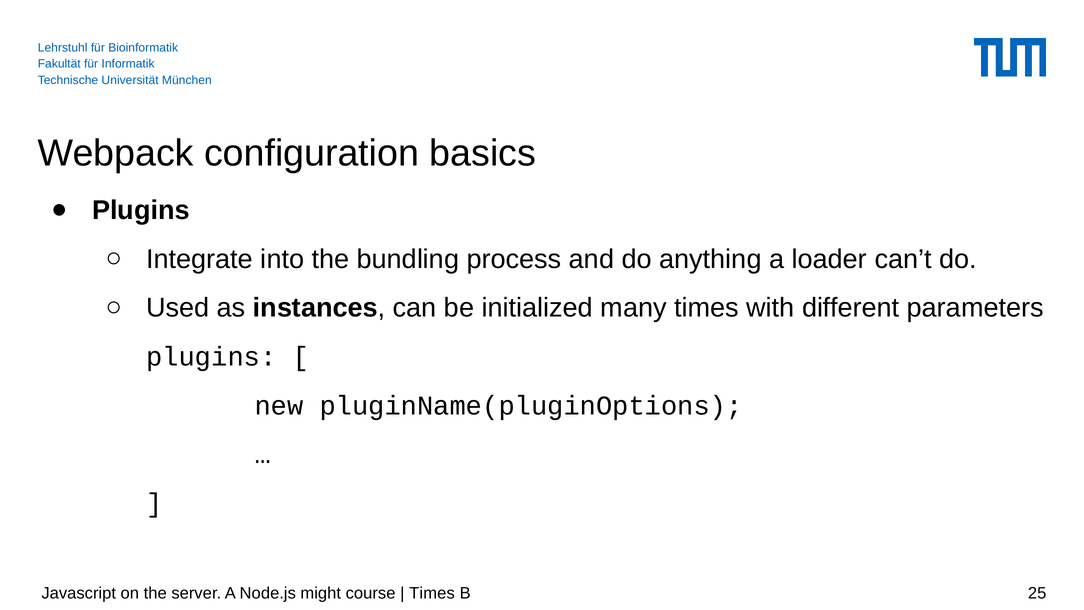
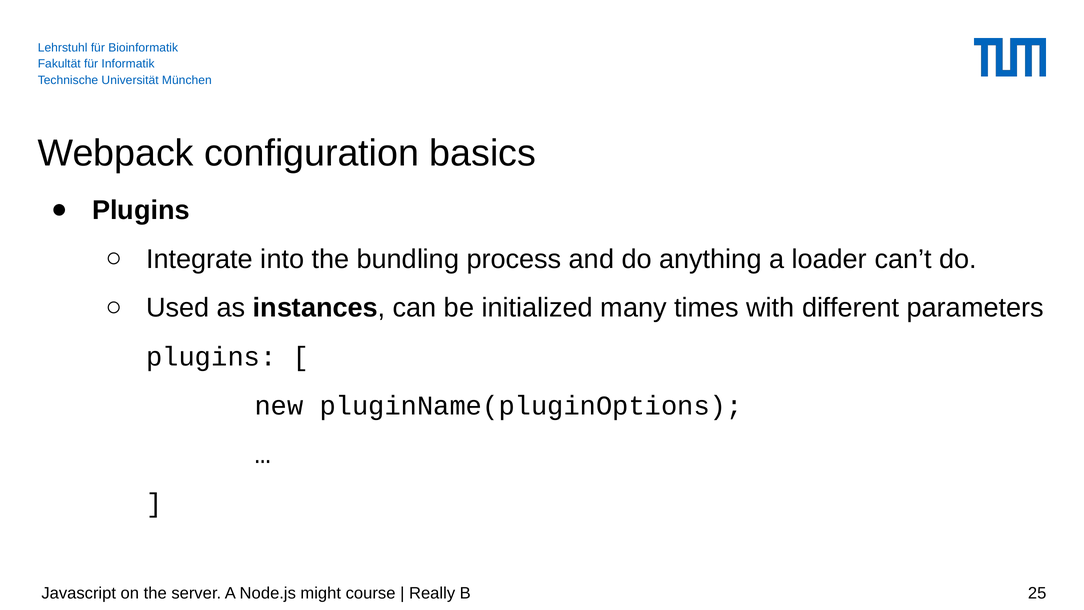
Times at (432, 593): Times -> Really
